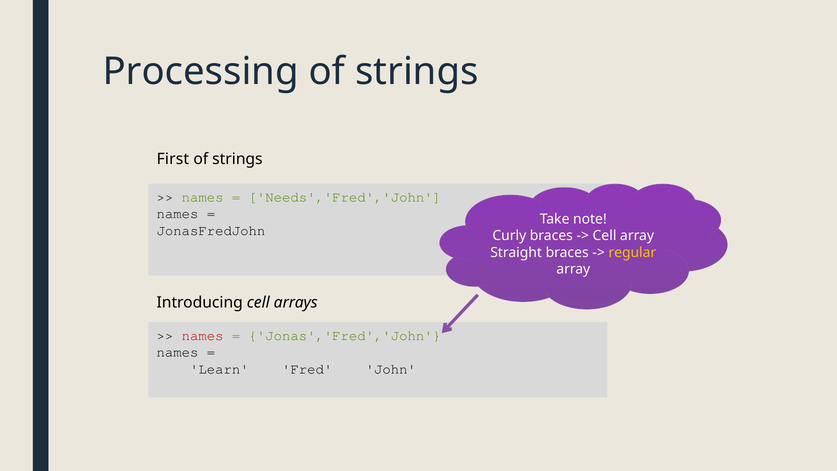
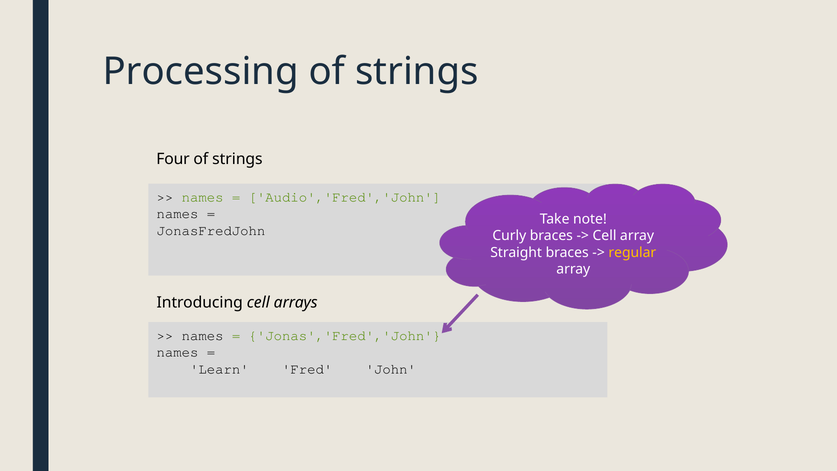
First: First -> Four
Needs','Fred','John: Needs','Fred','John -> Audio','Fred','John
names at (203, 335) colour: red -> black
